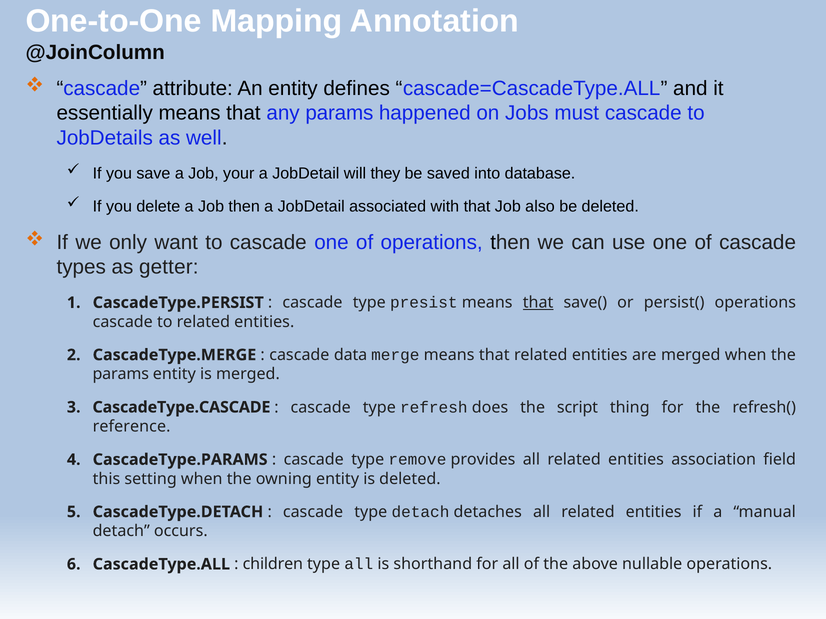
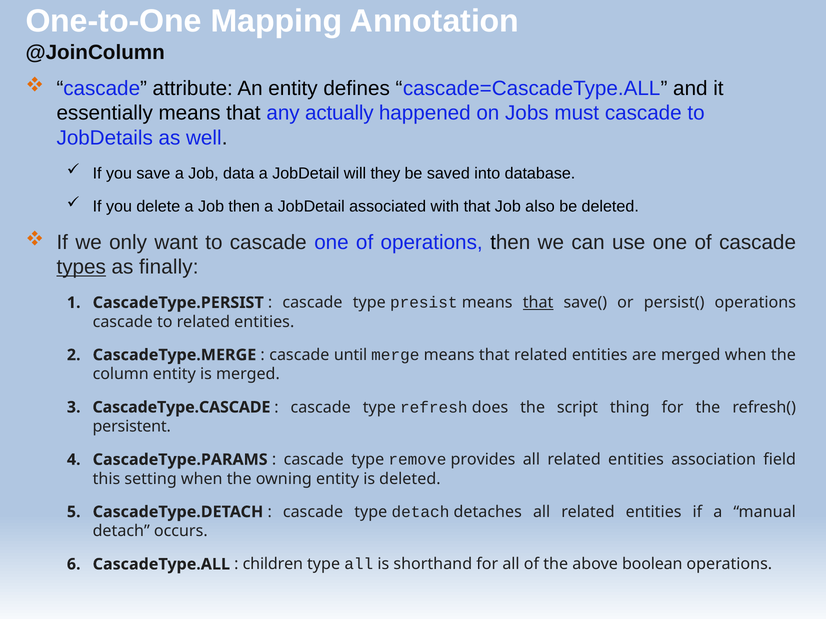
any params: params -> actually
your: your -> data
types underline: none -> present
getter: getter -> finally
data: data -> until
params at (121, 374): params -> column
reference: reference -> persistent
nullable: nullable -> boolean
